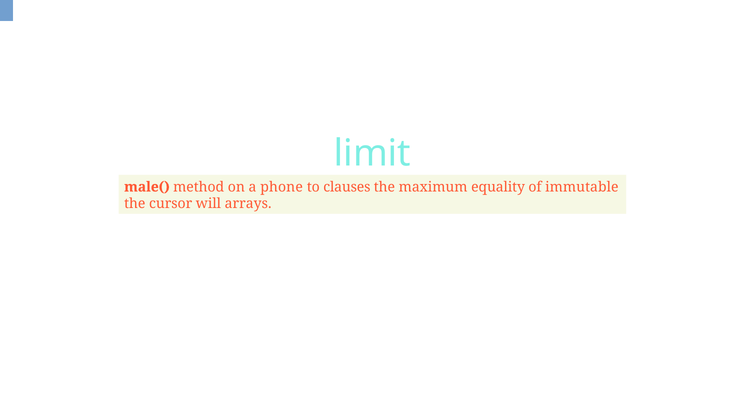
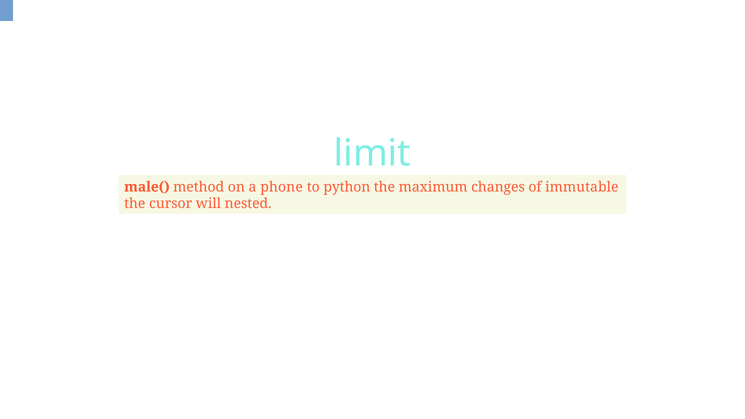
clauses: clauses -> python
equality: equality -> changes
arrays: arrays -> nested
